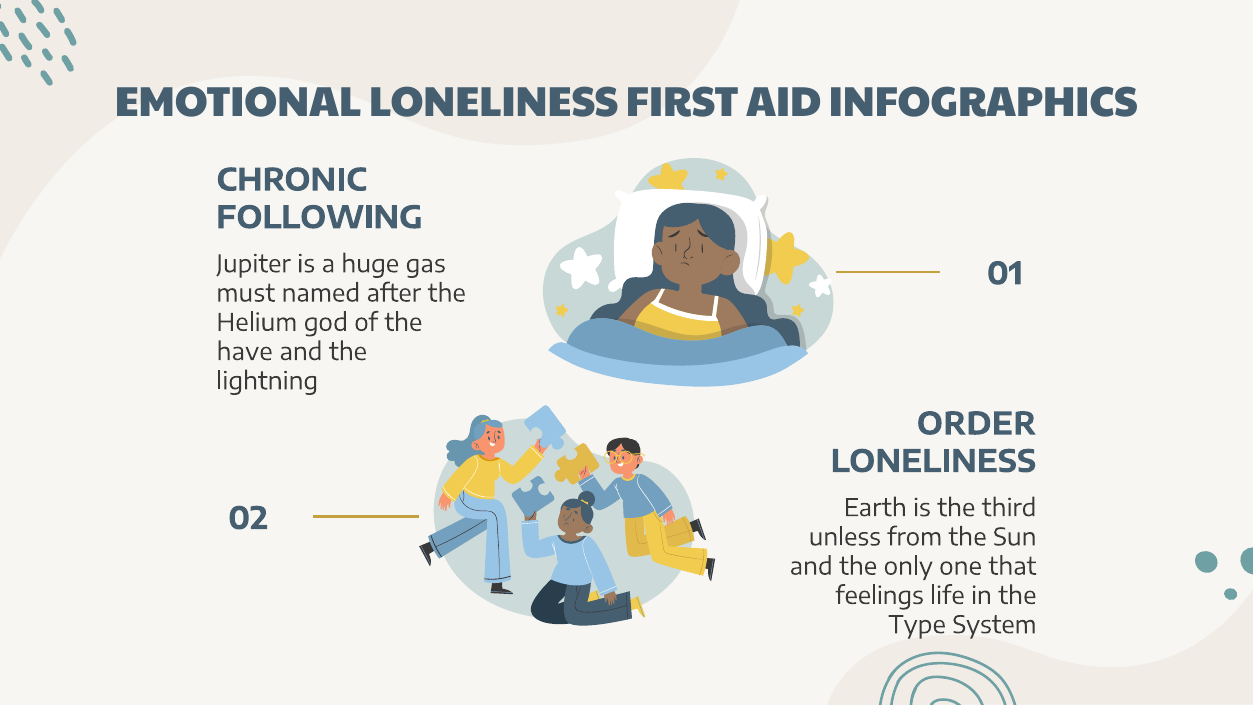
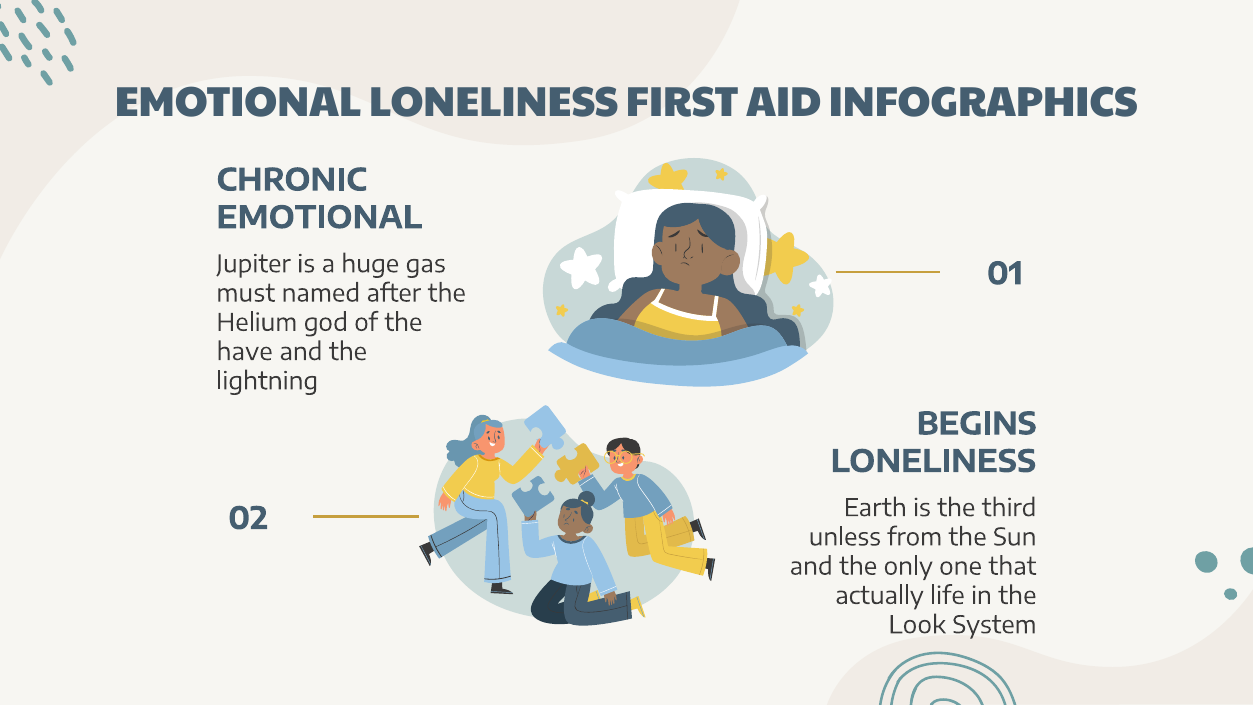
FOLLOWING at (319, 218): FOLLOWING -> EMOTIONAL
ORDER: ORDER -> BEGINS
feelings: feelings -> actually
Type: Type -> Look
